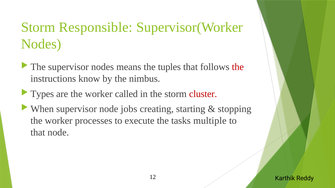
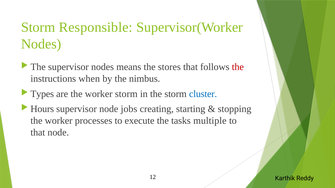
tuples: tuples -> stores
know: know -> when
worker called: called -> storm
cluster colour: red -> blue
When: When -> Hours
